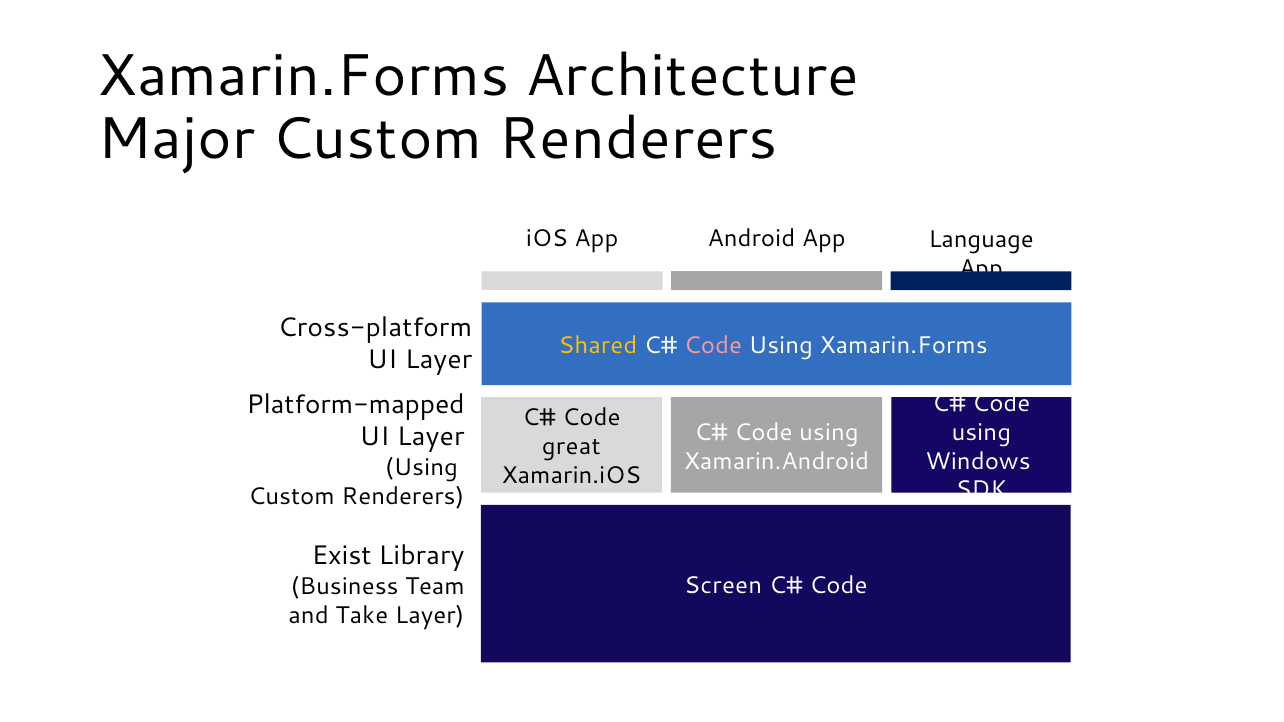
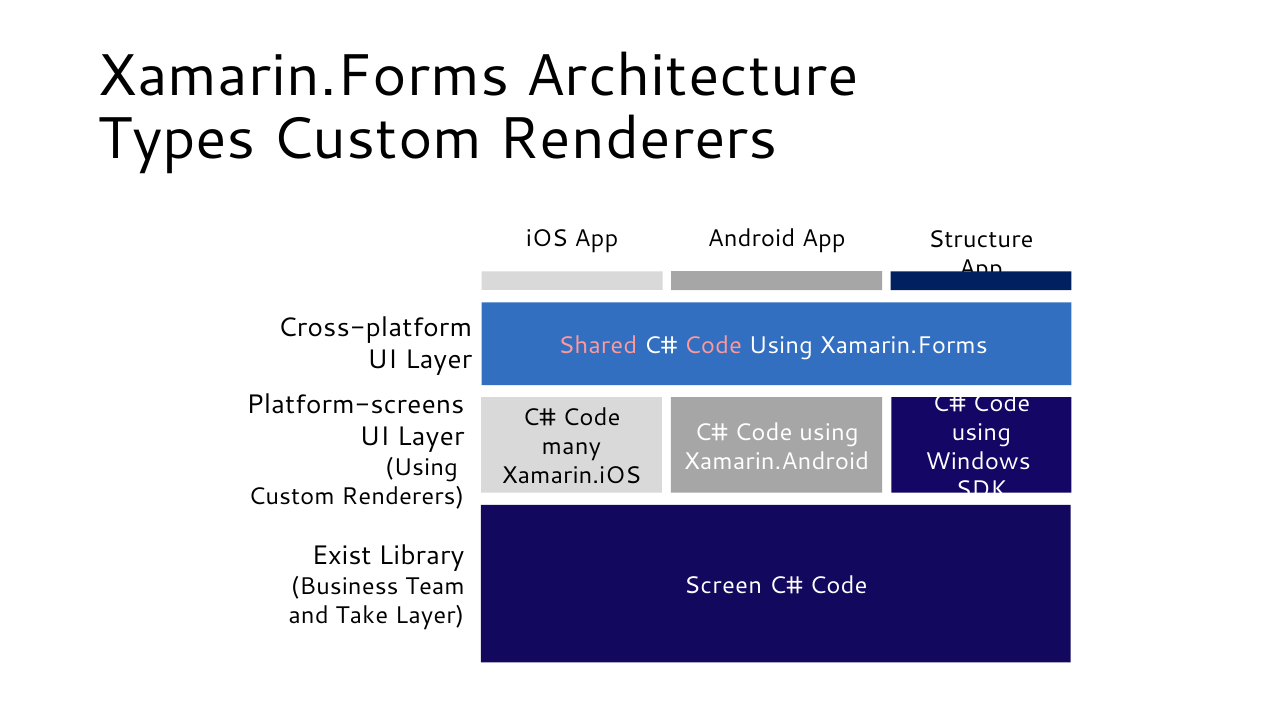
Major: Major -> Types
Language: Language -> Structure
Shared colour: yellow -> pink
Platform-mapped: Platform-mapped -> Platform-screens
great: great -> many
